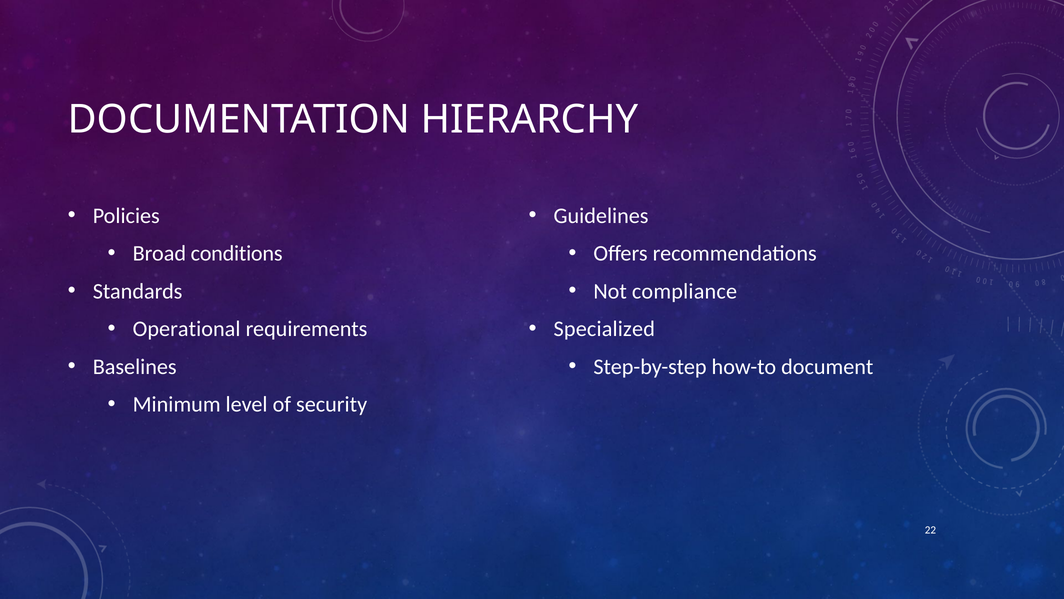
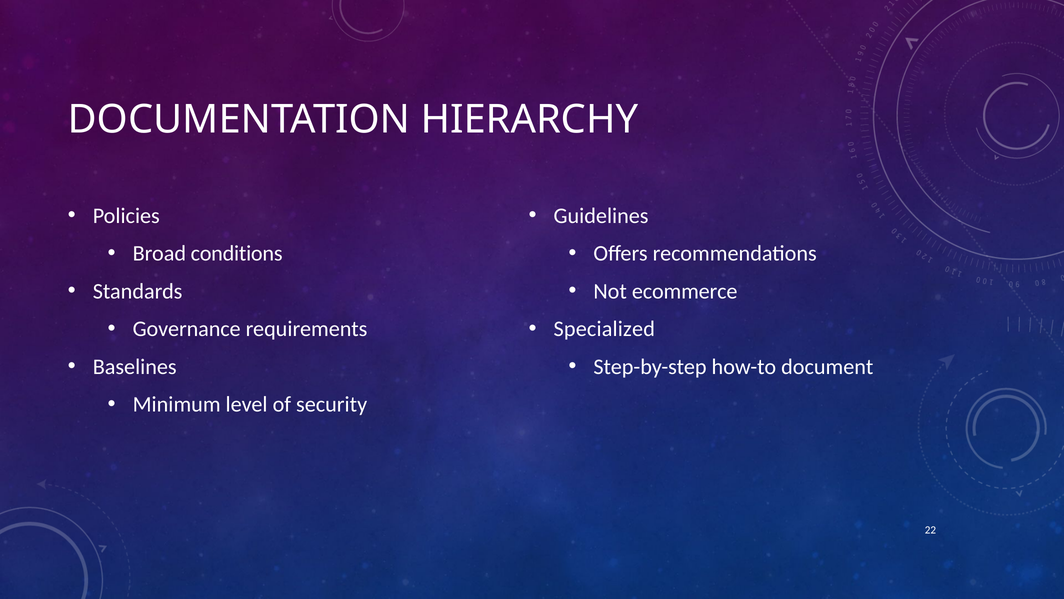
compliance: compliance -> ecommerce
Operational: Operational -> Governance
